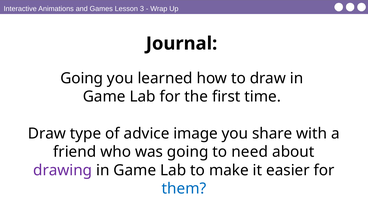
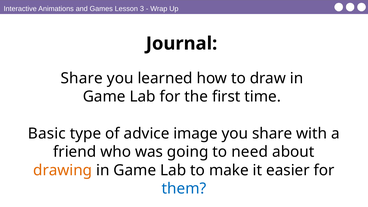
Going at (82, 78): Going -> Share
Draw at (47, 133): Draw -> Basic
drawing colour: purple -> orange
